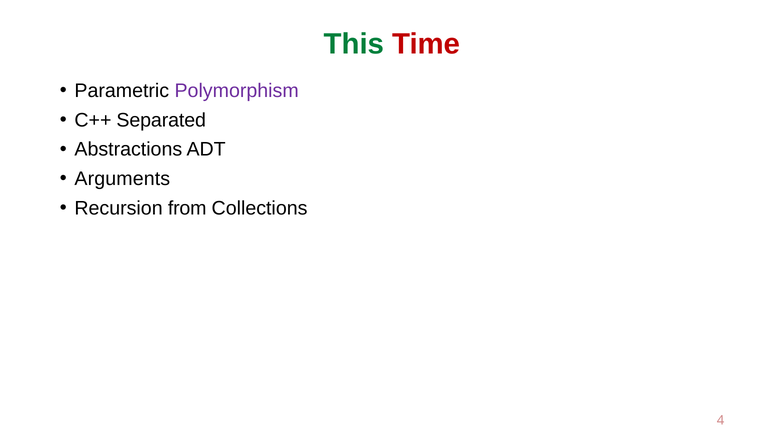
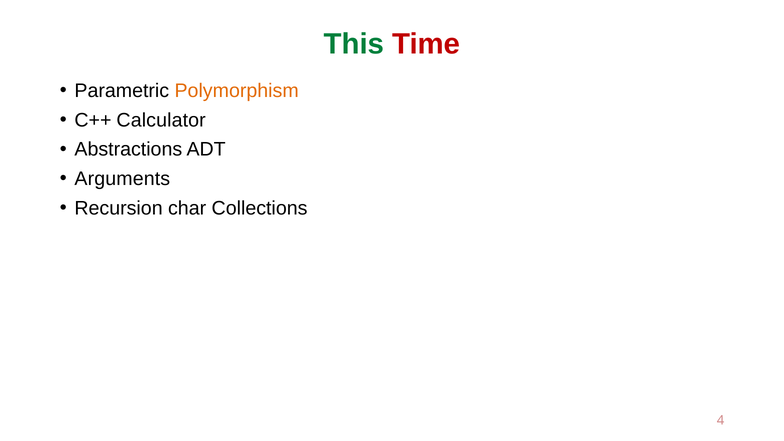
Polymorphism colour: purple -> orange
Separated: Separated -> Calculator
from: from -> char
